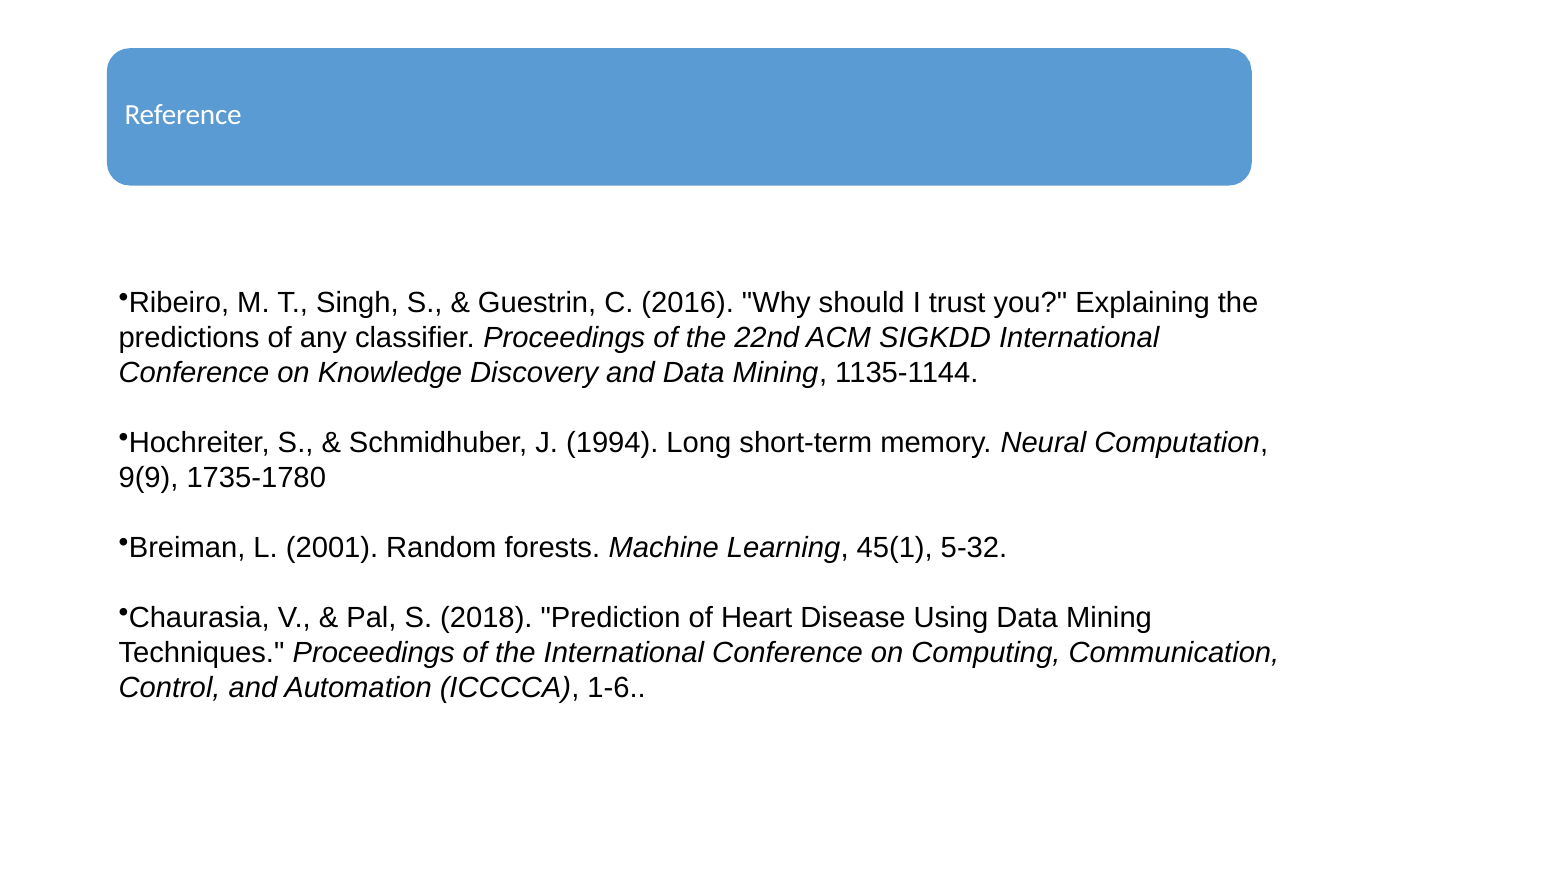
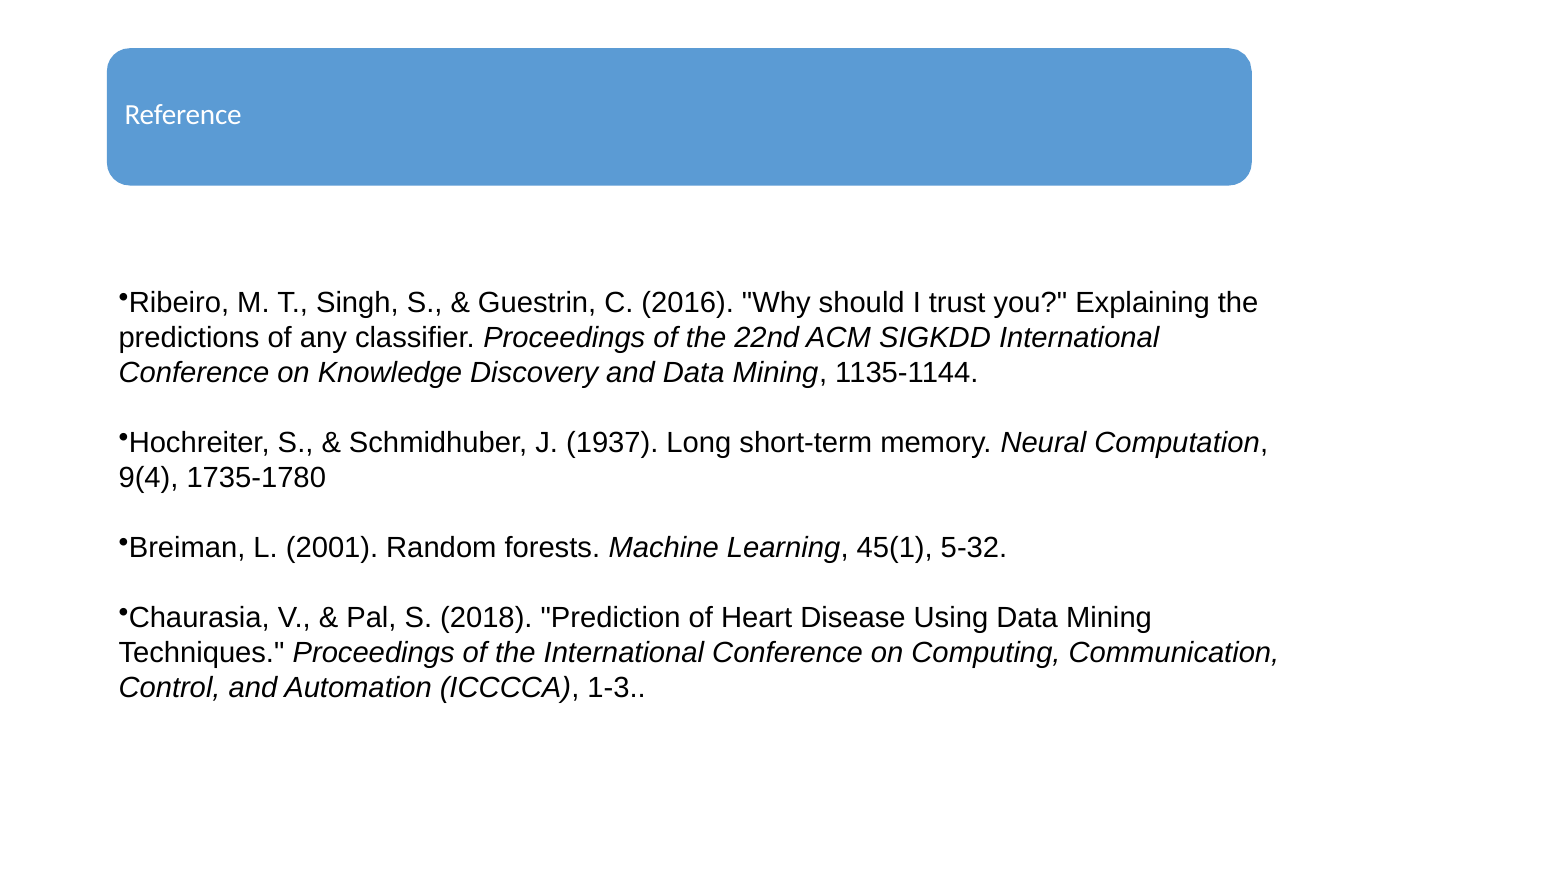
1994: 1994 -> 1937
9(9: 9(9 -> 9(4
1-6: 1-6 -> 1-3
